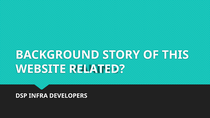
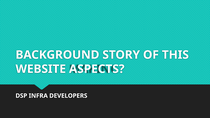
RELATED: RELATED -> ASPECTS
